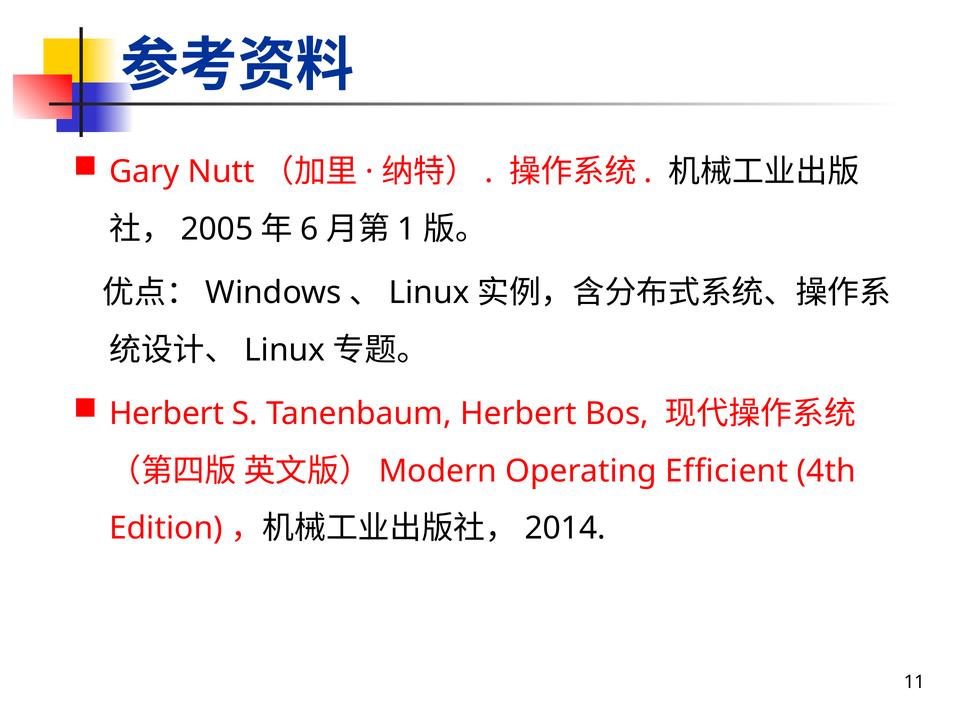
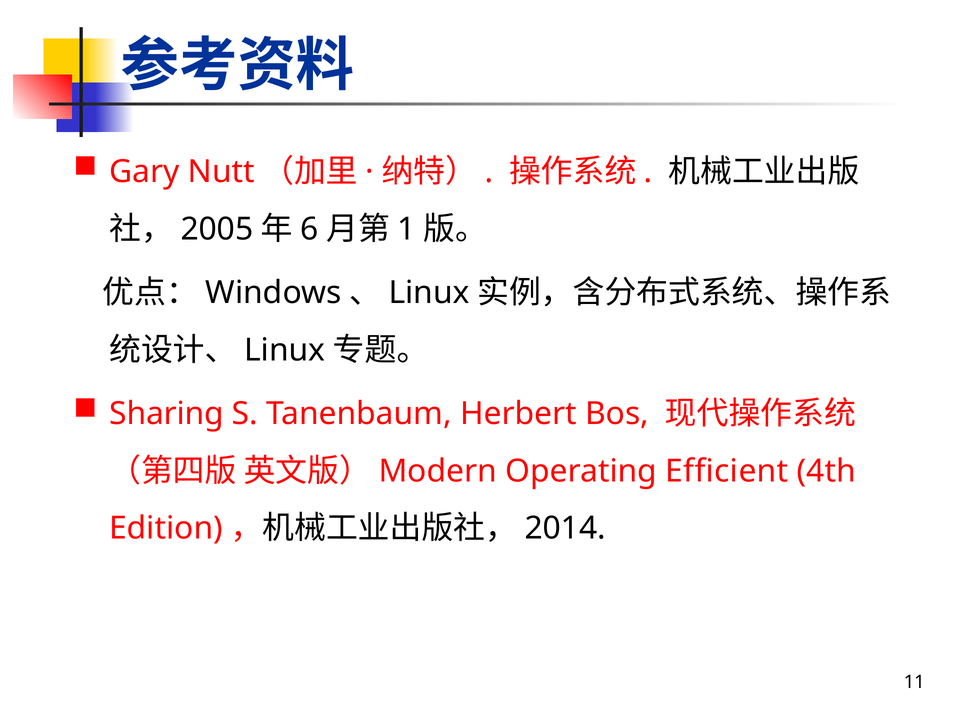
Herbert at (167, 414): Herbert -> Sharing
